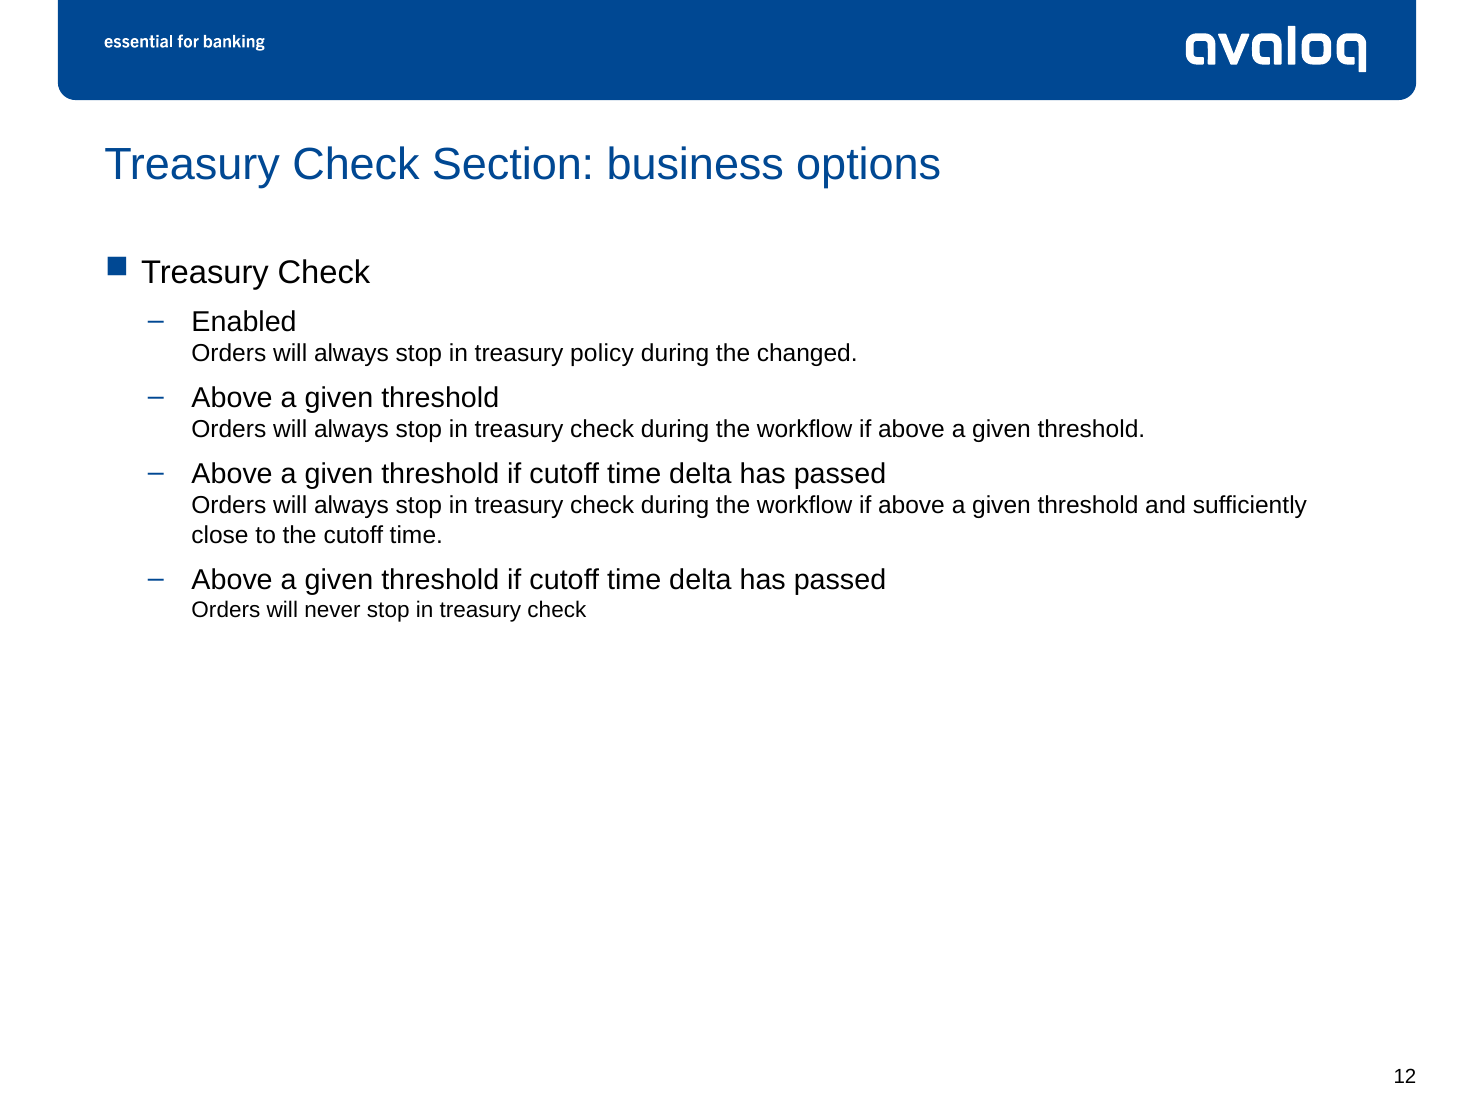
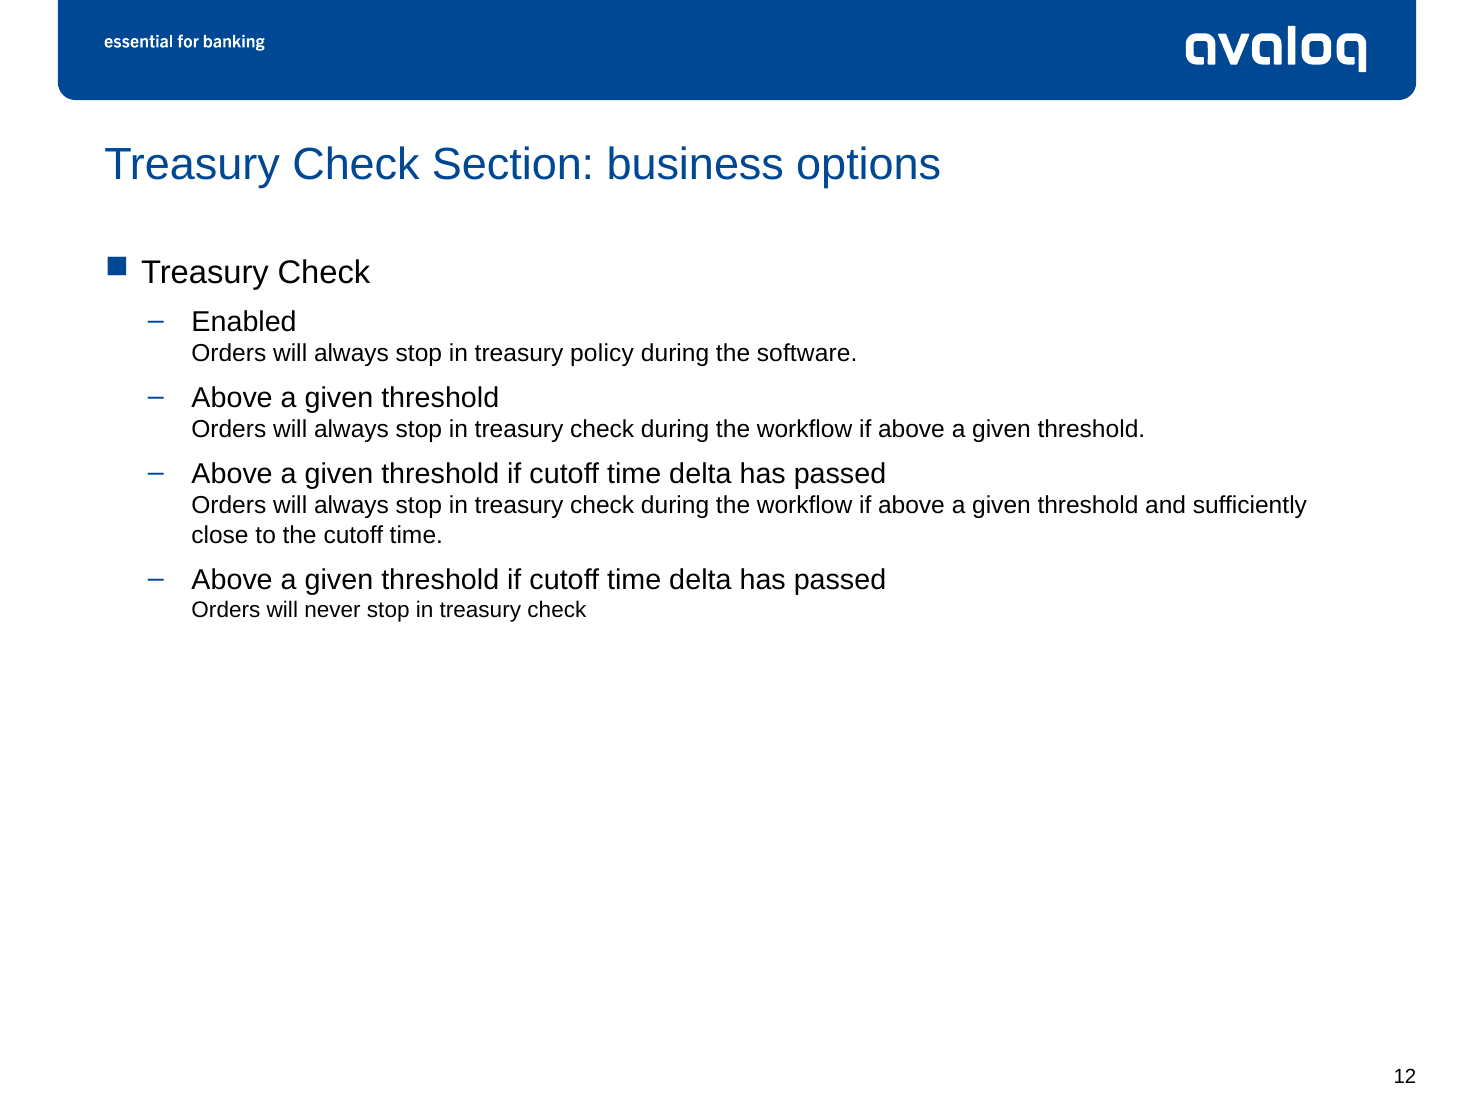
changed: changed -> software
